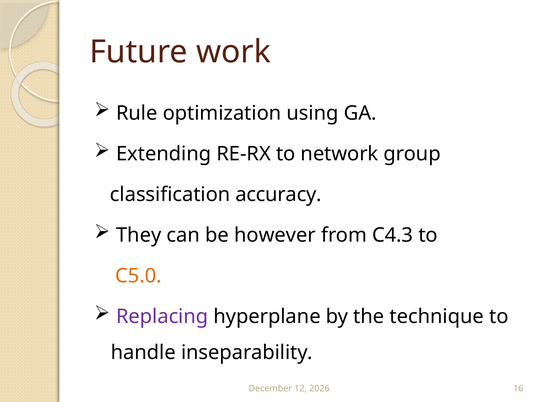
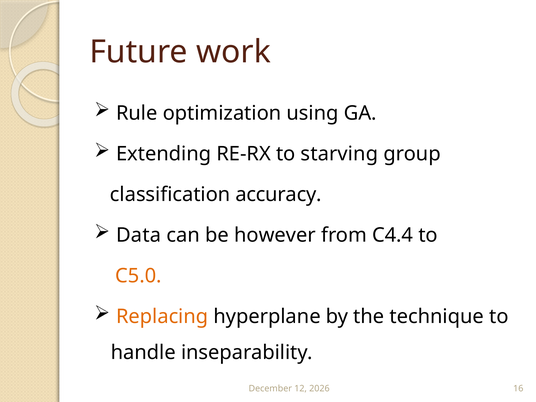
network: network -> starving
They: They -> Data
C4.3: C4.3 -> C4.4
Replacing colour: purple -> orange
